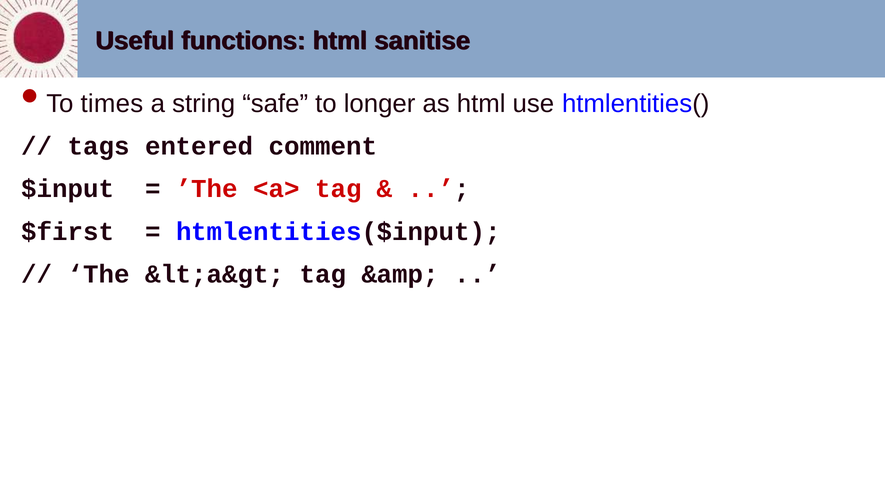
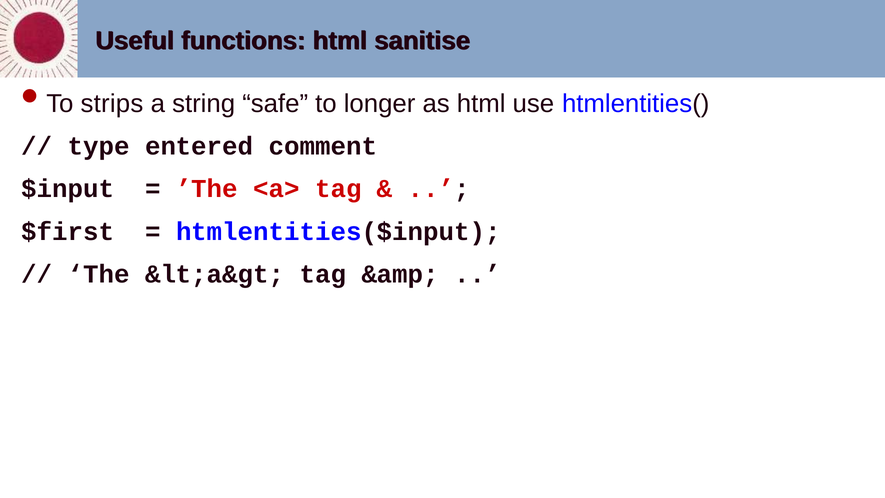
times: times -> strips
tags: tags -> type
